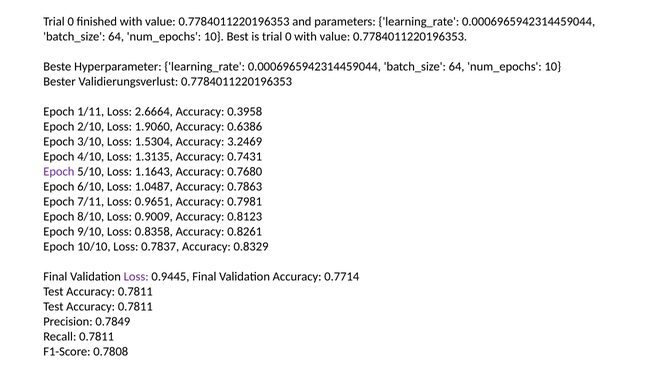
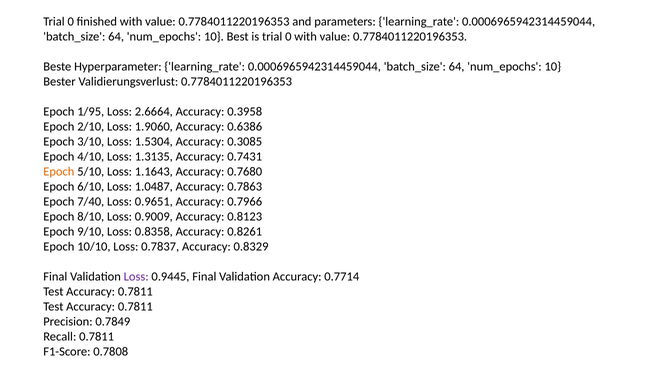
1/11: 1/11 -> 1/95
3.2469: 3.2469 -> 0.3085
Epoch at (59, 172) colour: purple -> orange
7/11: 7/11 -> 7/40
0.7981: 0.7981 -> 0.7966
